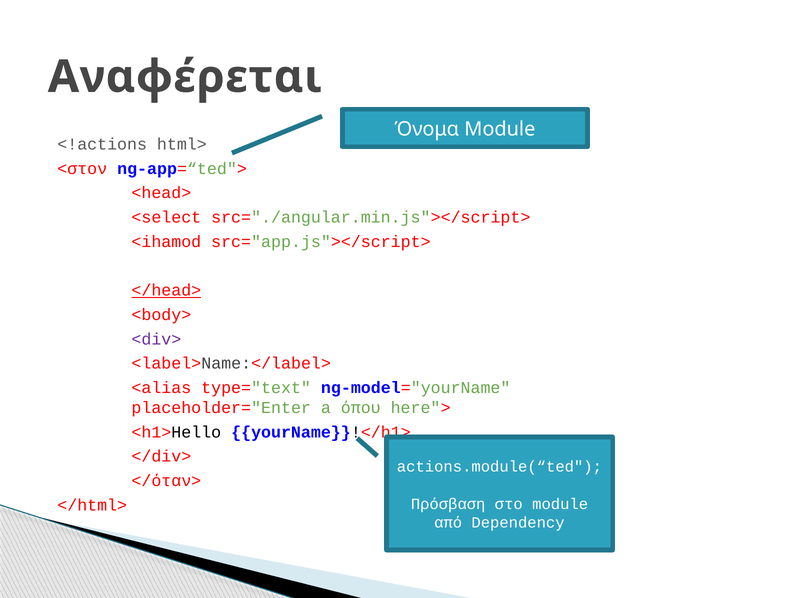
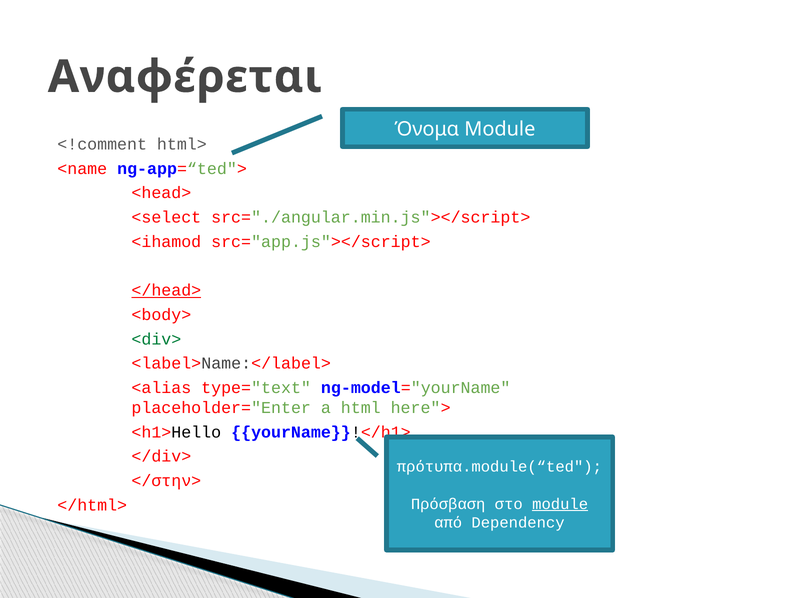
<!actions: <!actions -> <!comment
<στον: <στον -> <name
<div> colour: purple -> green
όπου: όπου -> html
actions.module(“ted: actions.module(“ted -> πρότυπα.module(“ted
</όταν>: </όταν> -> </στην>
module at (560, 504) underline: none -> present
